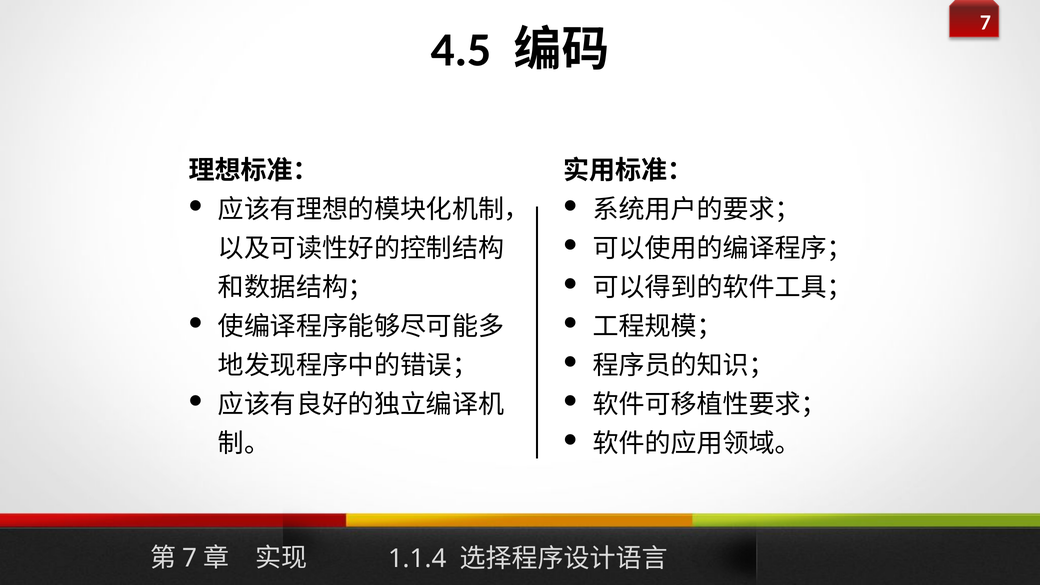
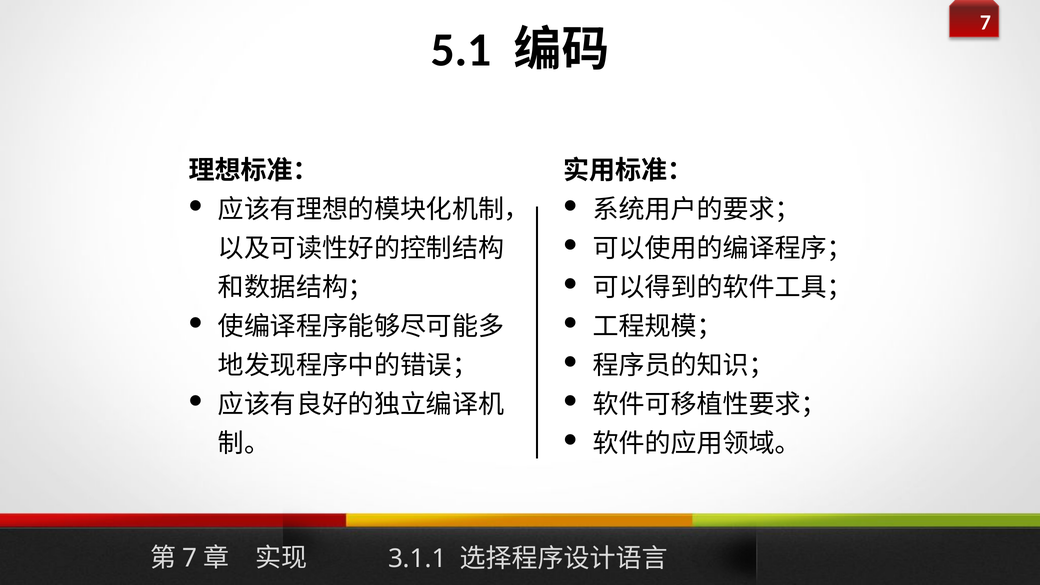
4.5: 4.5 -> 5.1
1.1.4: 1.1.4 -> 3.1.1
